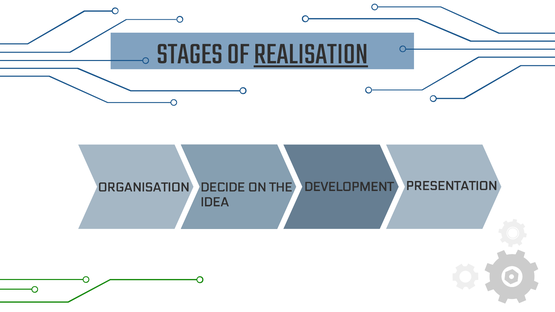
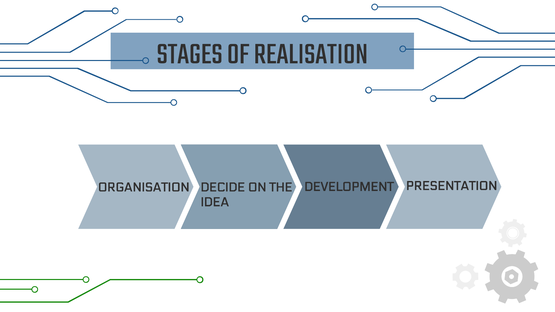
REALISATION underline: present -> none
